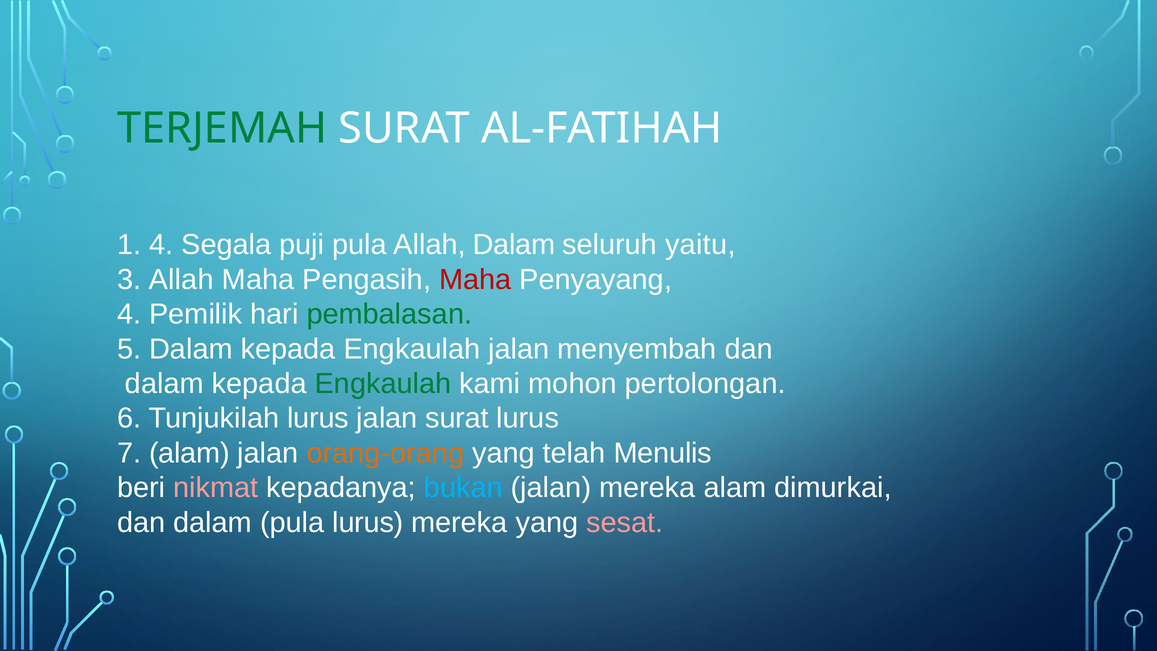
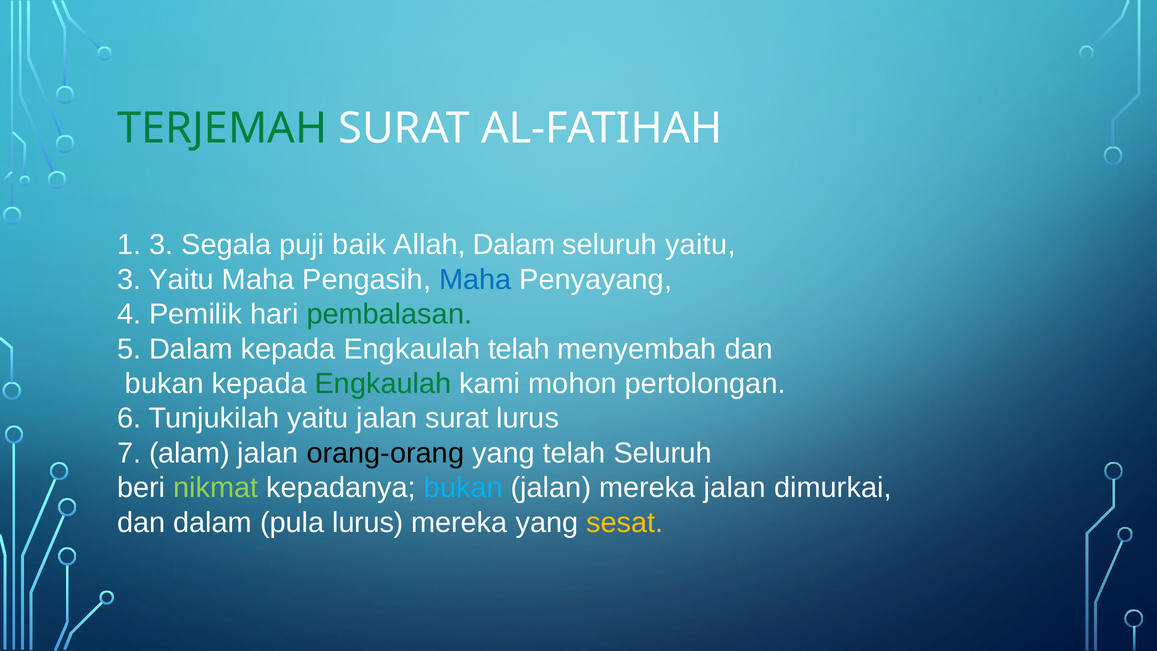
1 4: 4 -> 3
puji pula: pula -> baik
3 Allah: Allah -> Yaitu
Maha at (475, 279) colour: red -> blue
Engkaulah jalan: jalan -> telah
dalam at (164, 384): dalam -> bukan
Tunjukilah lurus: lurus -> yaitu
orang-orang colour: orange -> black
telah Menulis: Menulis -> Seluruh
nikmat colour: pink -> light green
mereka alam: alam -> jalan
sesat colour: pink -> yellow
